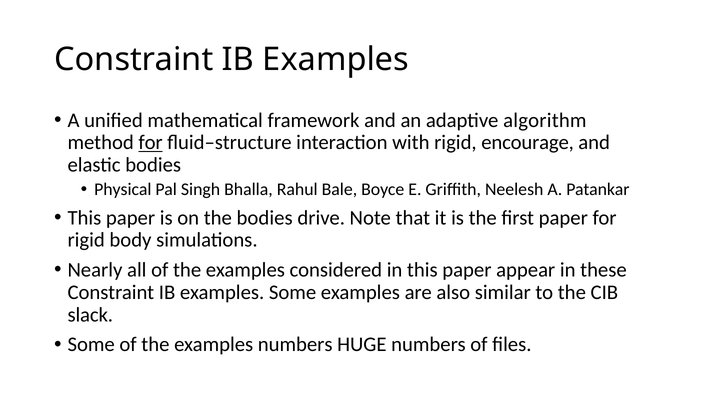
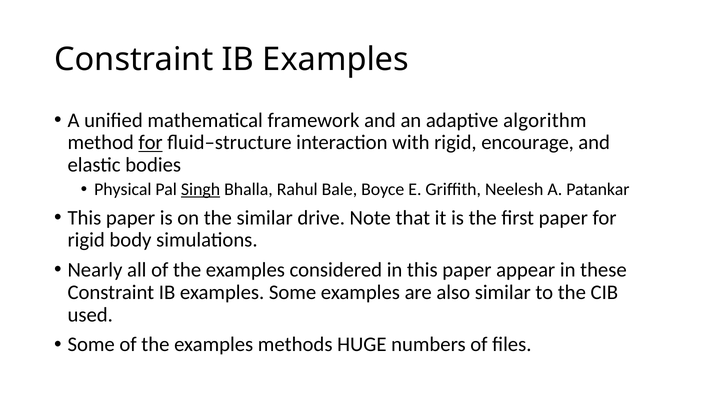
Singh underline: none -> present
the bodies: bodies -> similar
slack: slack -> used
examples numbers: numbers -> methods
